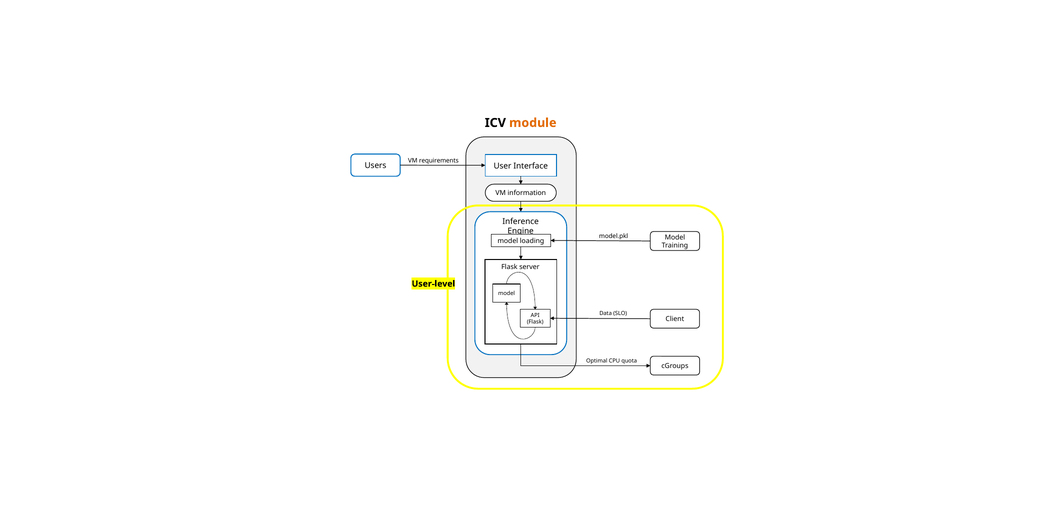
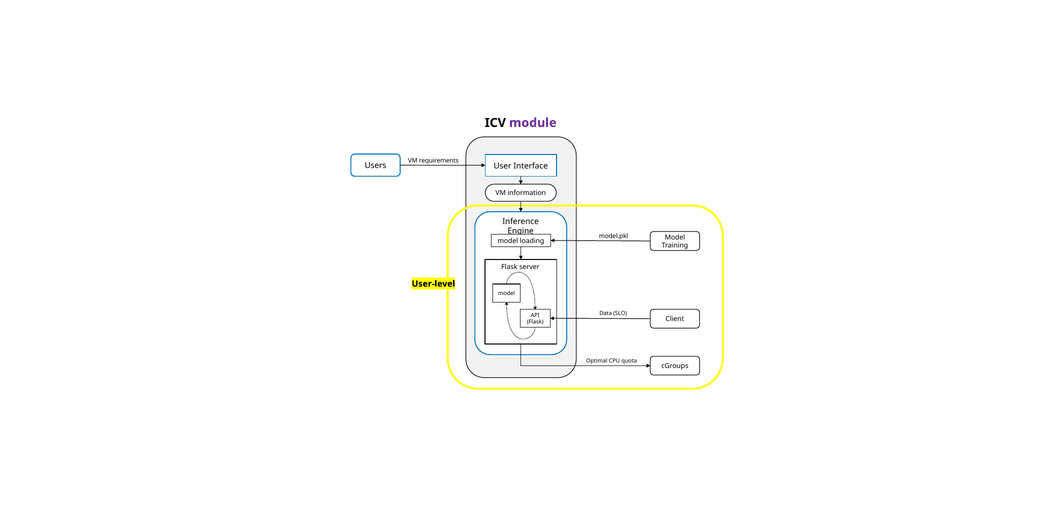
module colour: orange -> purple
